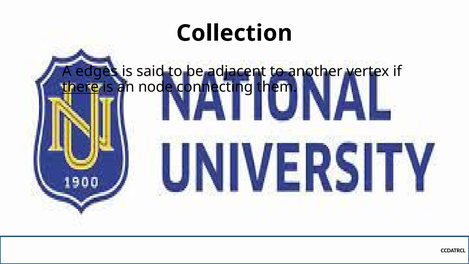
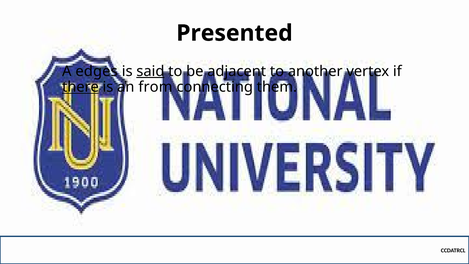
Collection: Collection -> Presented
said underline: none -> present
node: node -> from
